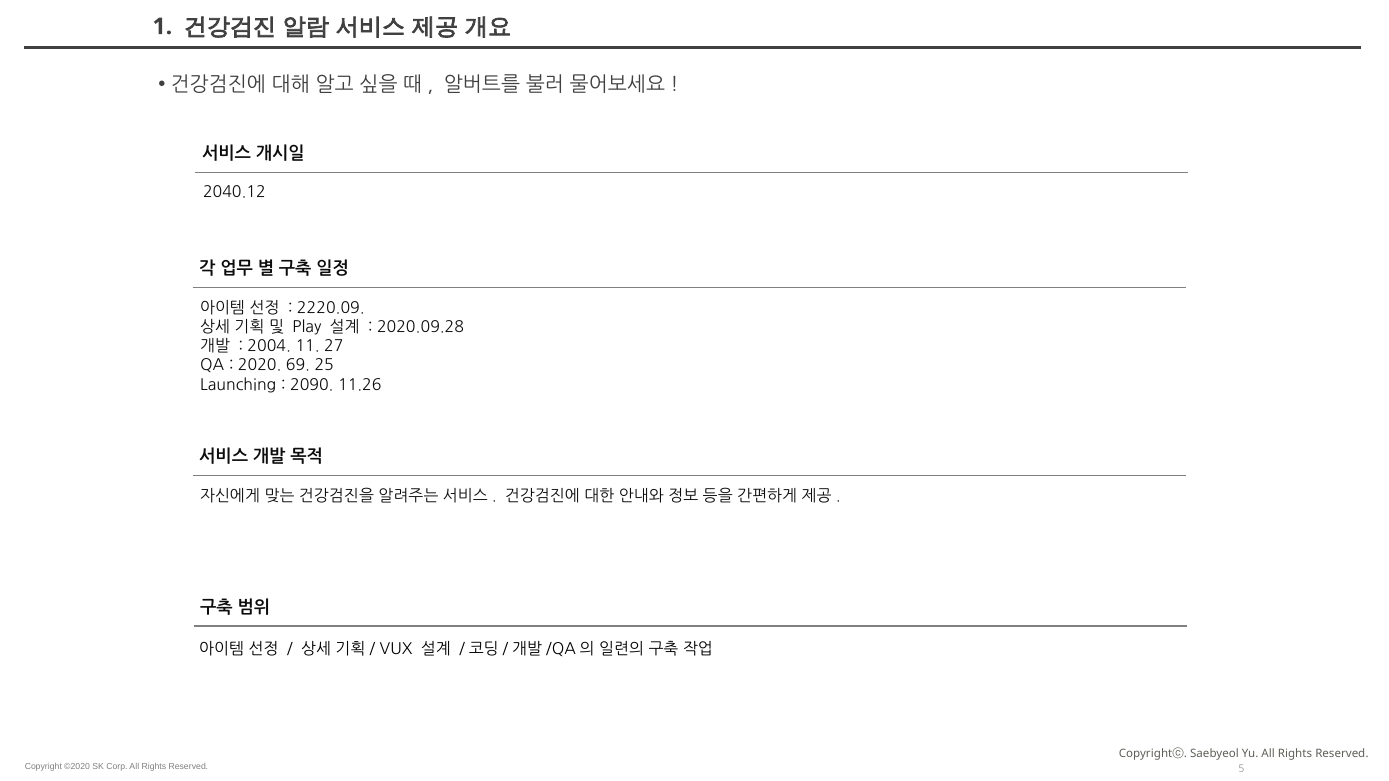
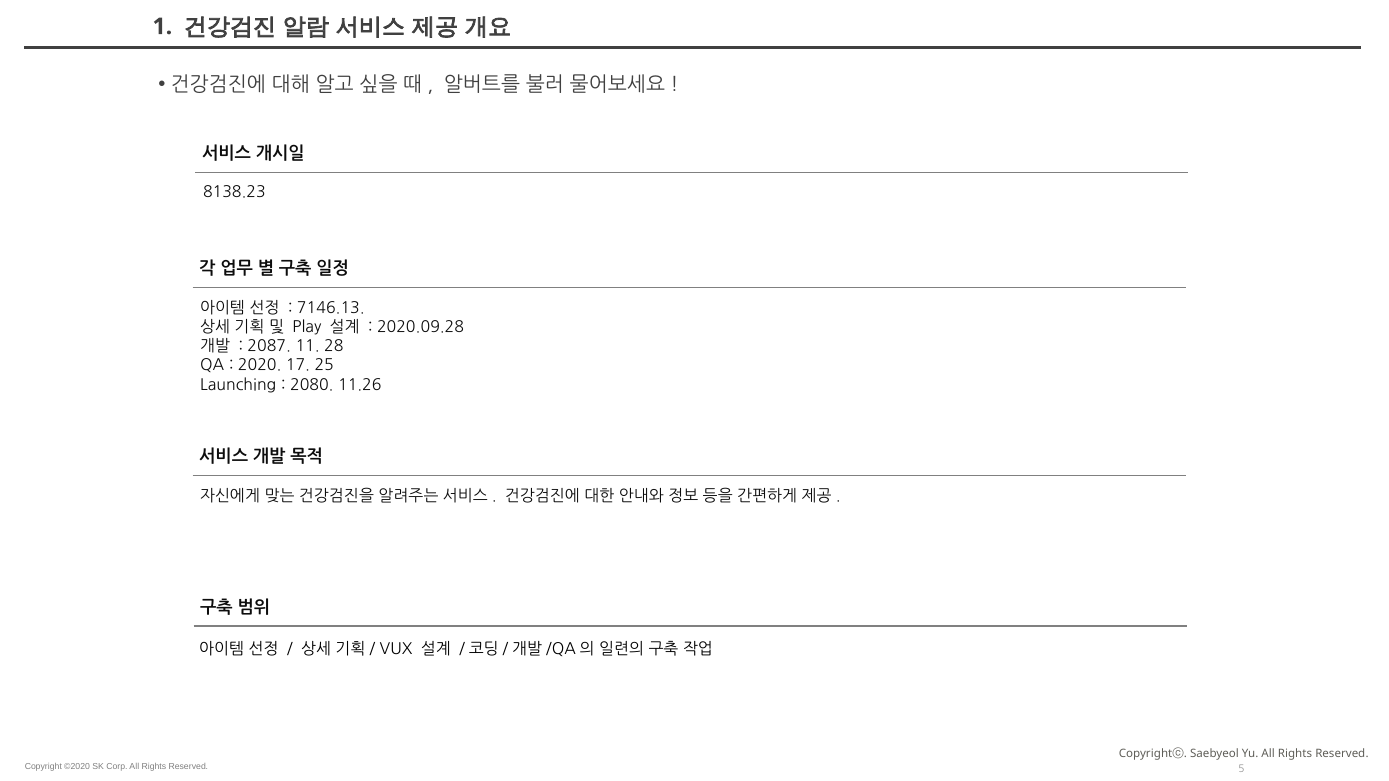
2040.12: 2040.12 -> 8138.23
2220.09: 2220.09 -> 7146.13
2004: 2004 -> 2087
27: 27 -> 28
69: 69 -> 17
2090: 2090 -> 2080
